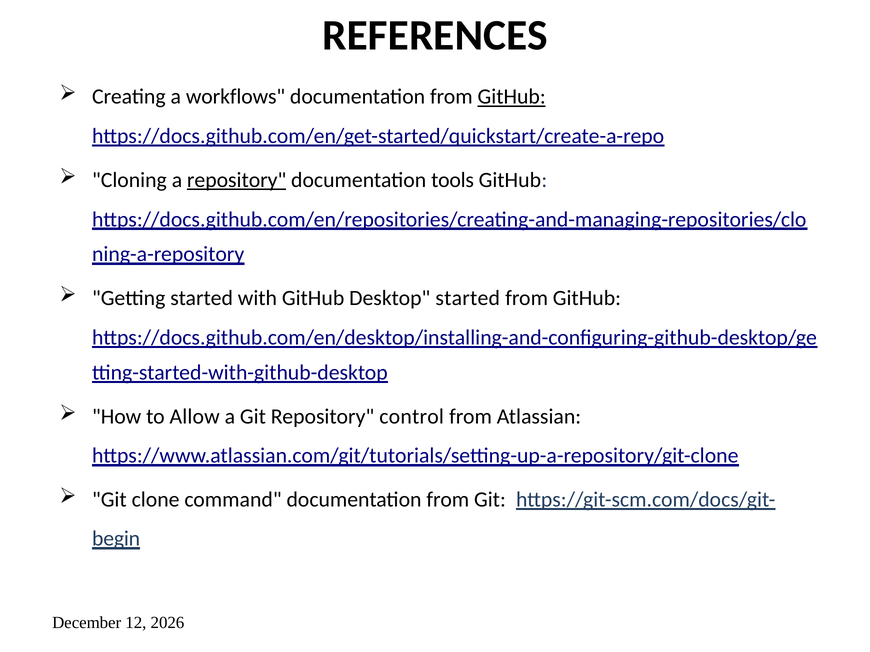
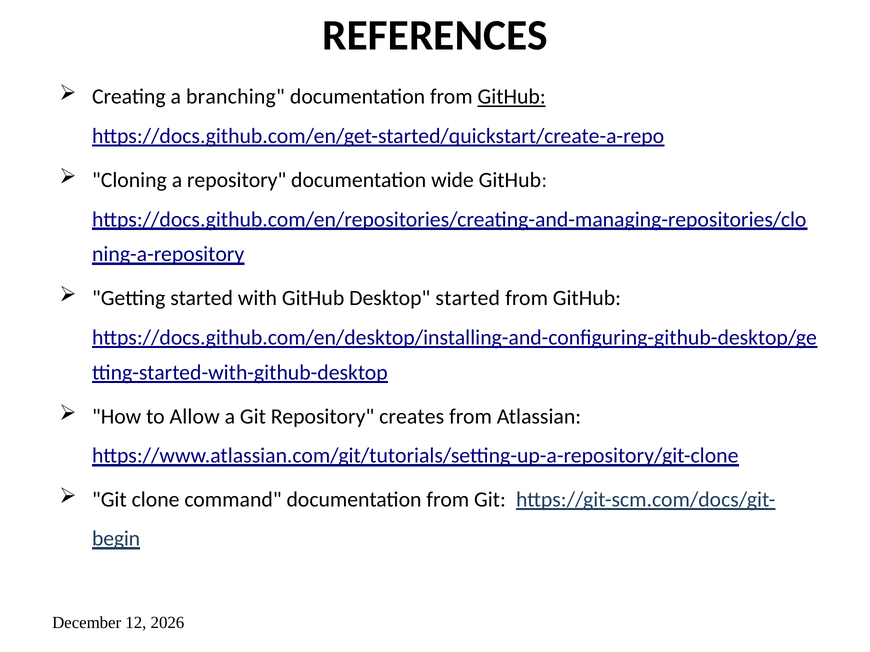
workflows: workflows -> branching
repository at (237, 180) underline: present -> none
tools: tools -> wide
control: control -> creates
